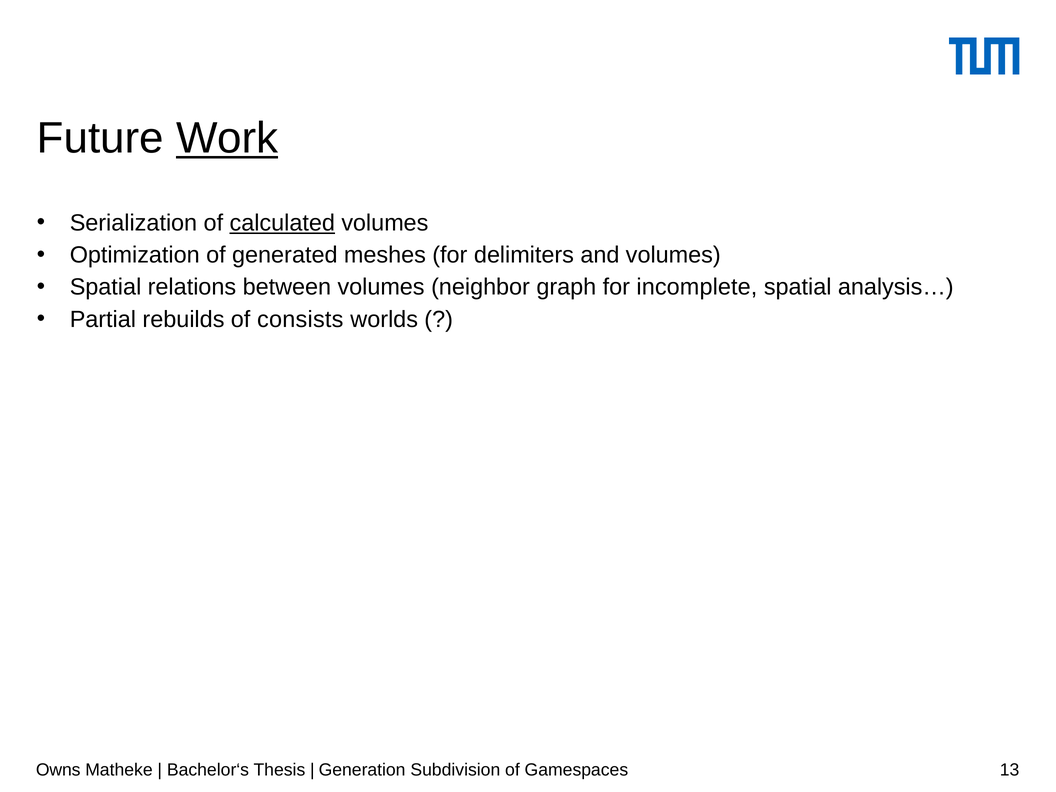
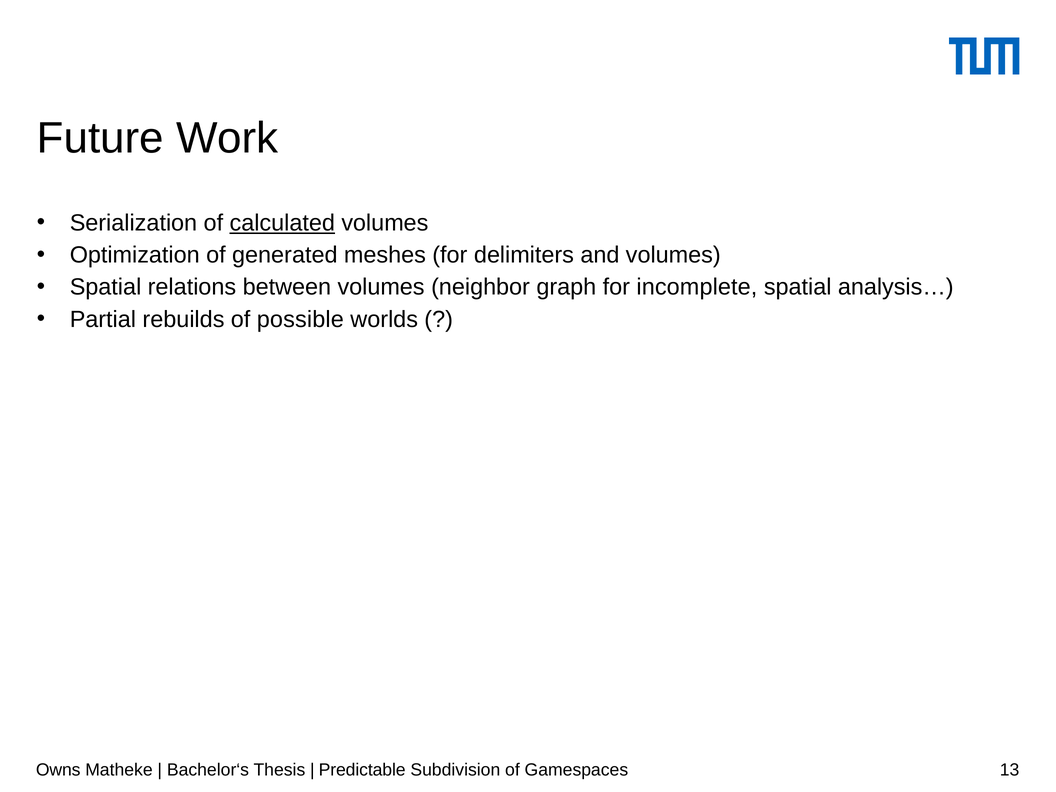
Work underline: present -> none
consists: consists -> possible
Generation: Generation -> Predictable
